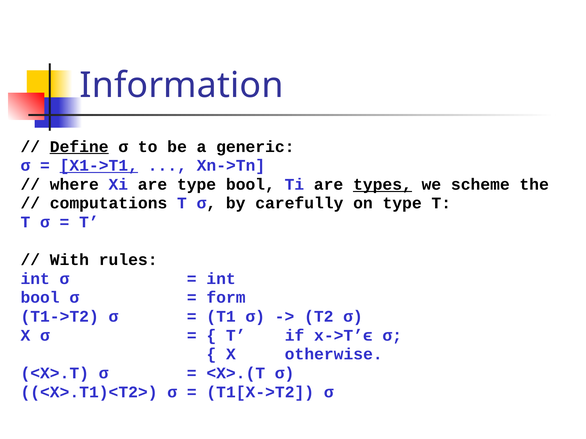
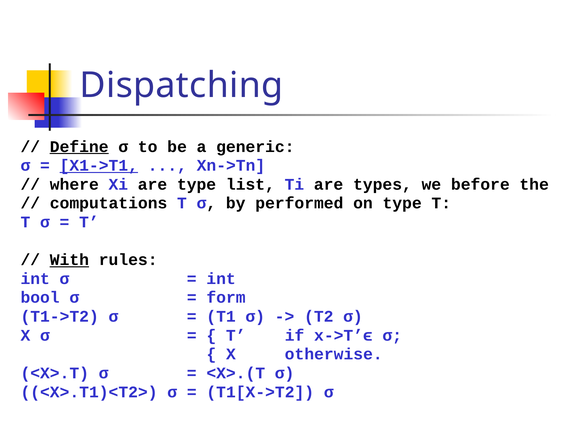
Information: Information -> Dispatching
type bool: bool -> list
types underline: present -> none
scheme: scheme -> before
carefully: carefully -> performed
With underline: none -> present
